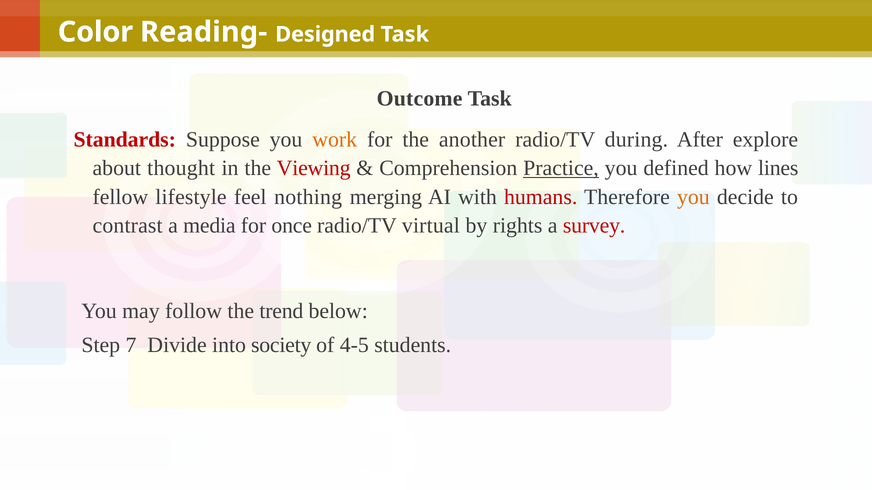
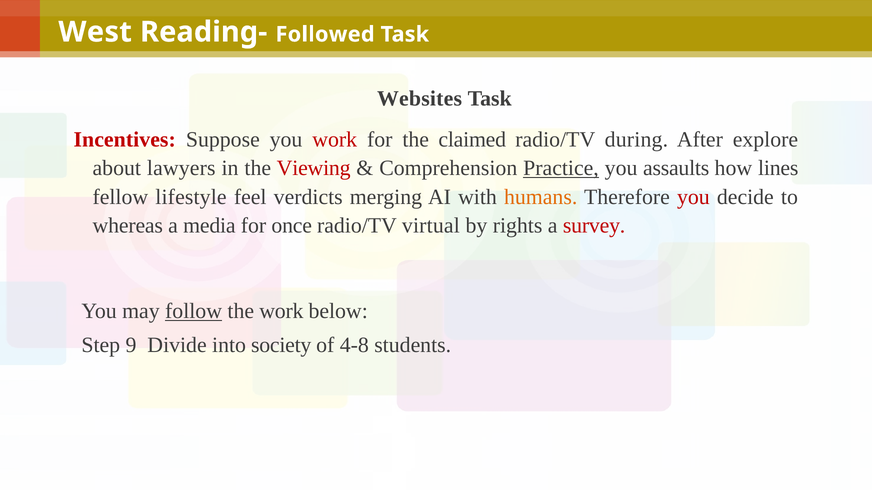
Color: Color -> West
Designed: Designed -> Followed
Outcome: Outcome -> Websites
Standards: Standards -> Incentives
work at (335, 140) colour: orange -> red
another: another -> claimed
thought: thought -> lawyers
defined: defined -> assaults
nothing: nothing -> verdicts
humans colour: red -> orange
you at (693, 197) colour: orange -> red
contrast: contrast -> whereas
follow underline: none -> present
the trend: trend -> work
7: 7 -> 9
4-5: 4-5 -> 4-8
